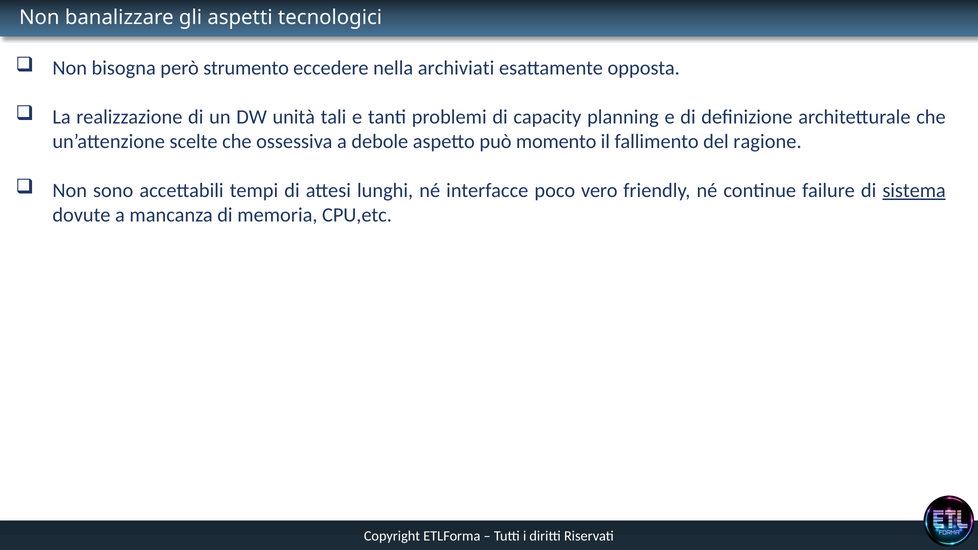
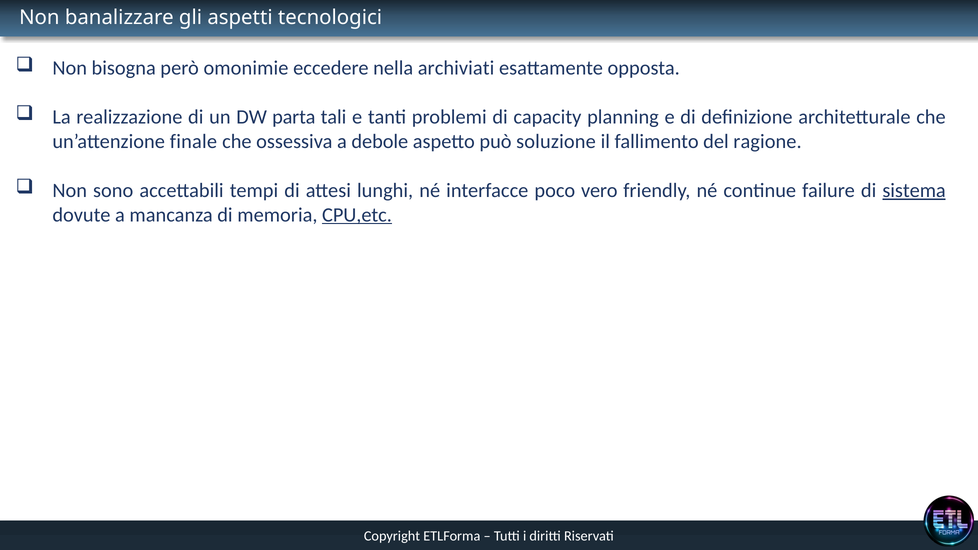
strumento: strumento -> omonimie
unità: unità -> parta
scelte: scelte -> finale
momento: momento -> soluzione
CPU,etc underline: none -> present
